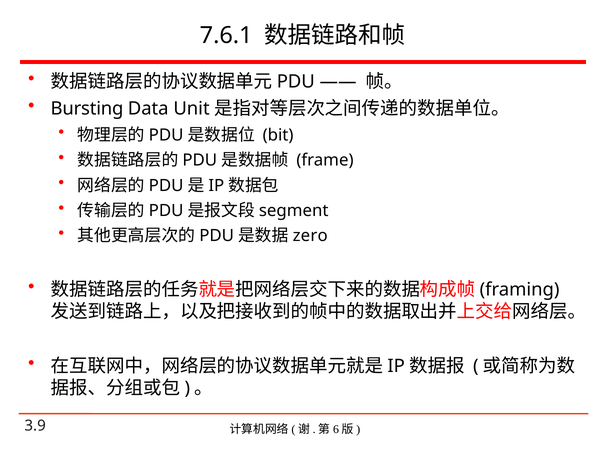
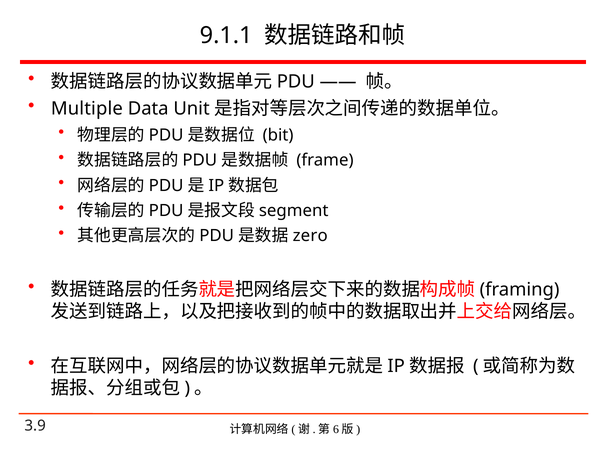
7.6.1: 7.6.1 -> 9.1.1
Bursting: Bursting -> Multiple
